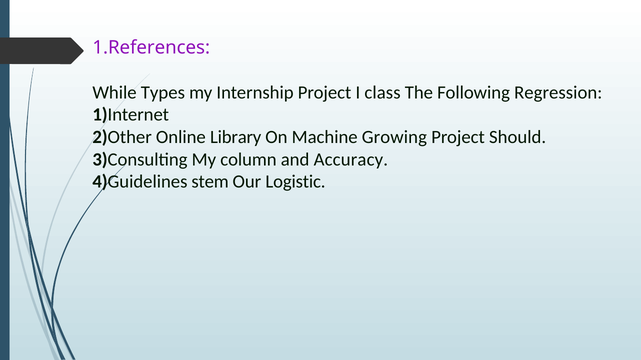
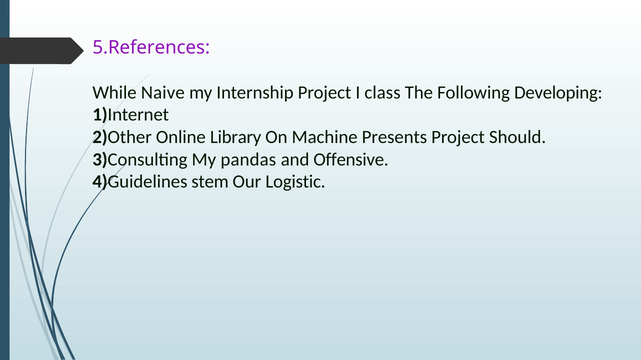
1.References: 1.References -> 5.References
Types: Types -> Naive
Regression: Regression -> Developing
Growing: Growing -> Presents
column: column -> pandas
Accuracy: Accuracy -> Offensive
